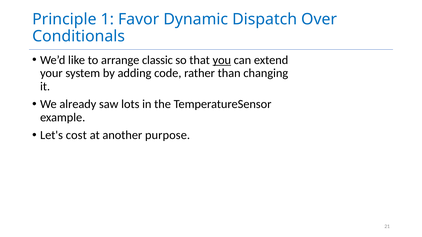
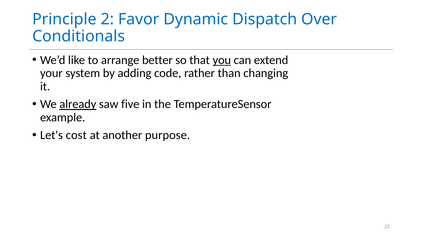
1: 1 -> 2
classic: classic -> better
already underline: none -> present
lots: lots -> five
